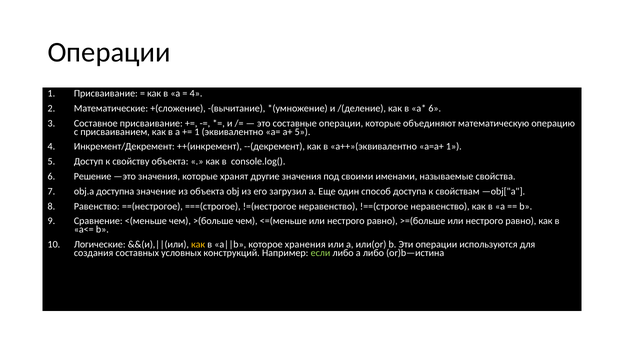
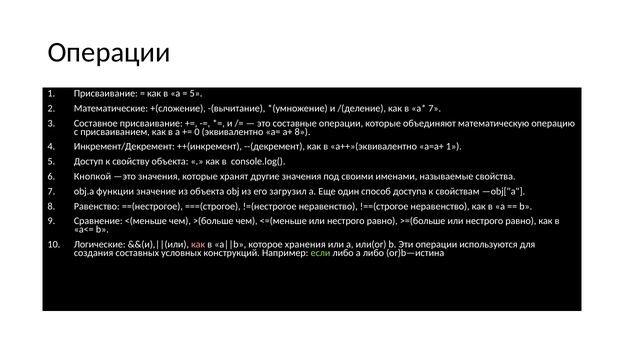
4 at (196, 94): 4 -> 5
6 at (435, 108): 6 -> 7
1 at (197, 132): 1 -> 0
a+ 5: 5 -> 8
Решение: Решение -> Кнопкой
доступна: доступна -> функции
как at (198, 244) colour: yellow -> pink
